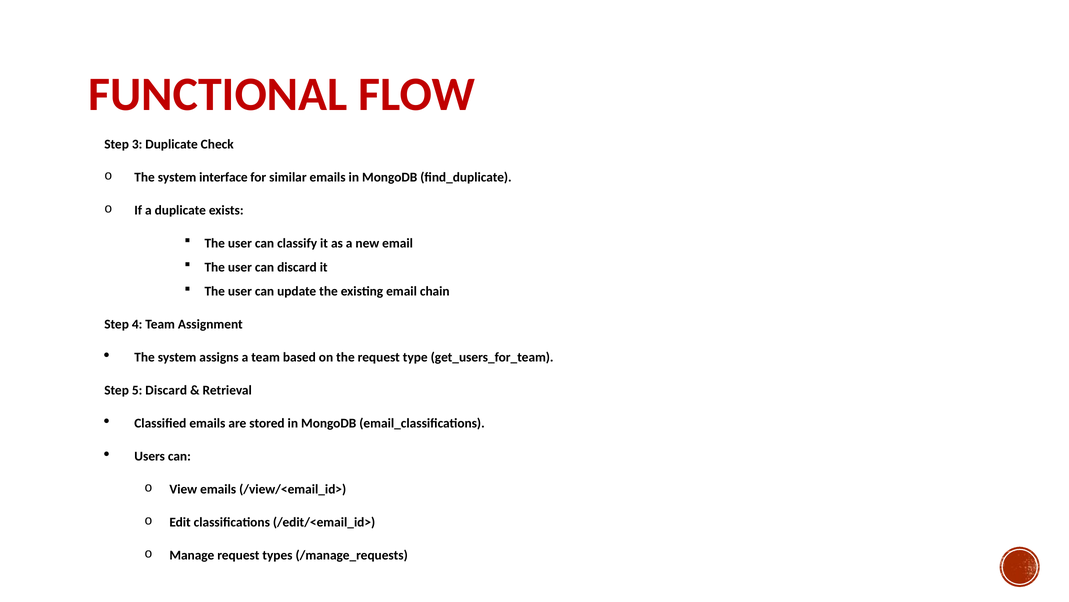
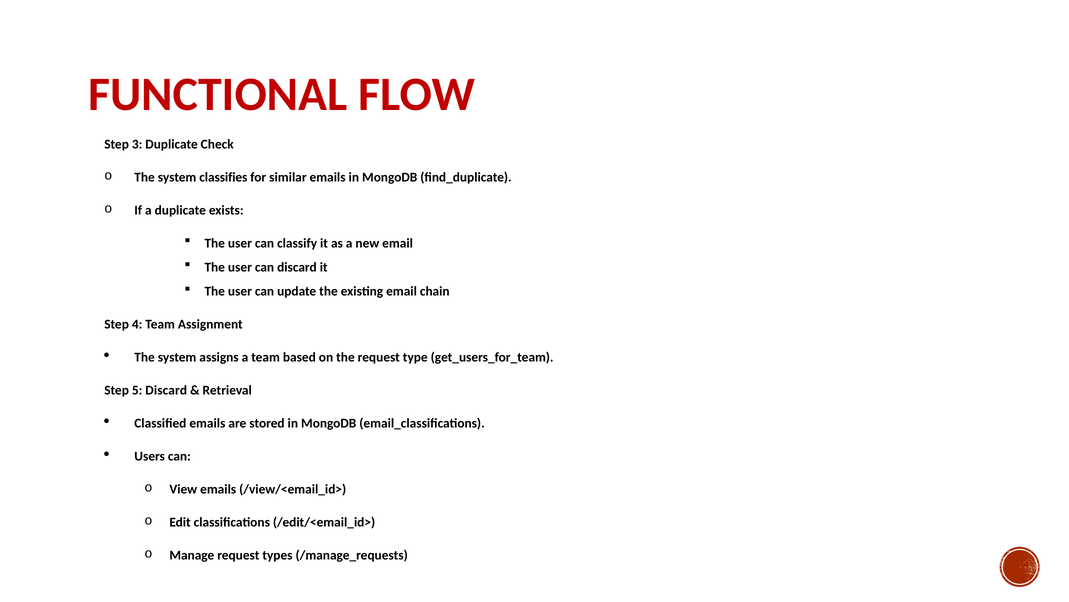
interface: interface -> classifies
